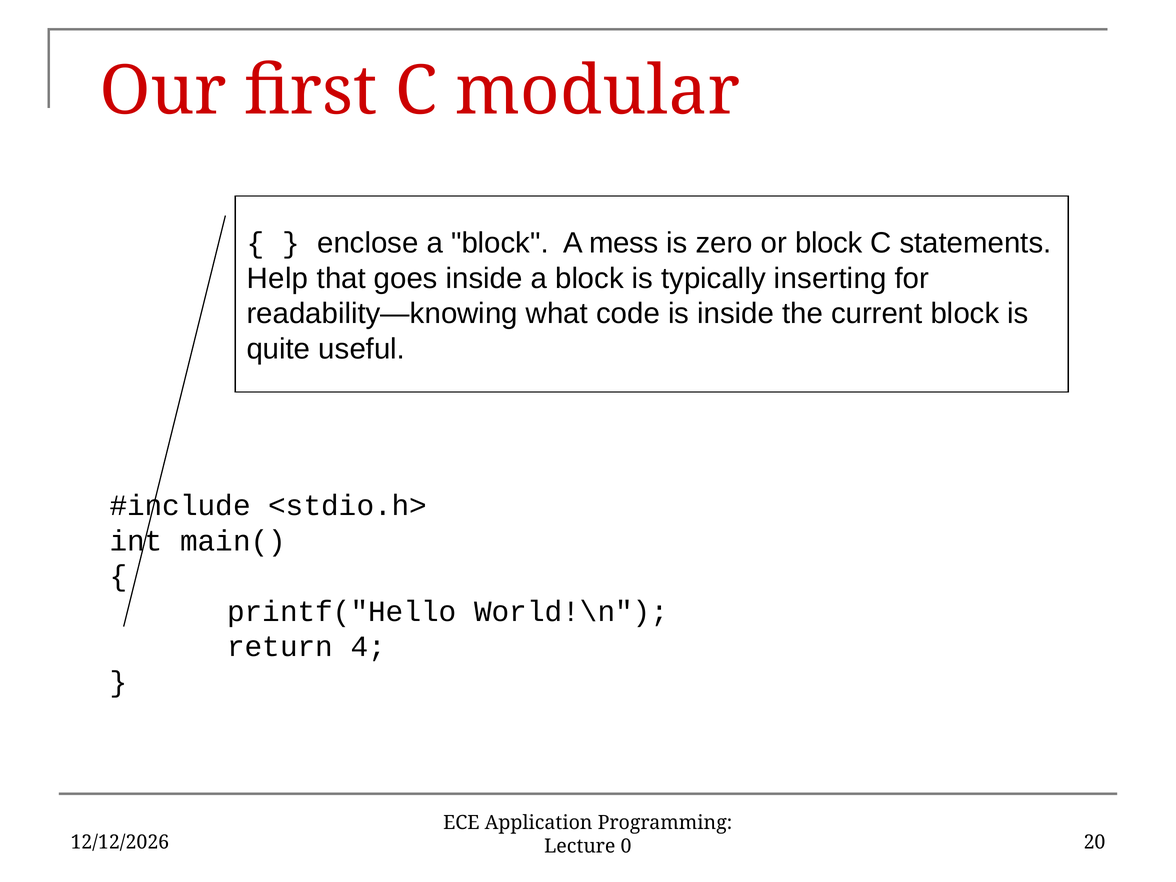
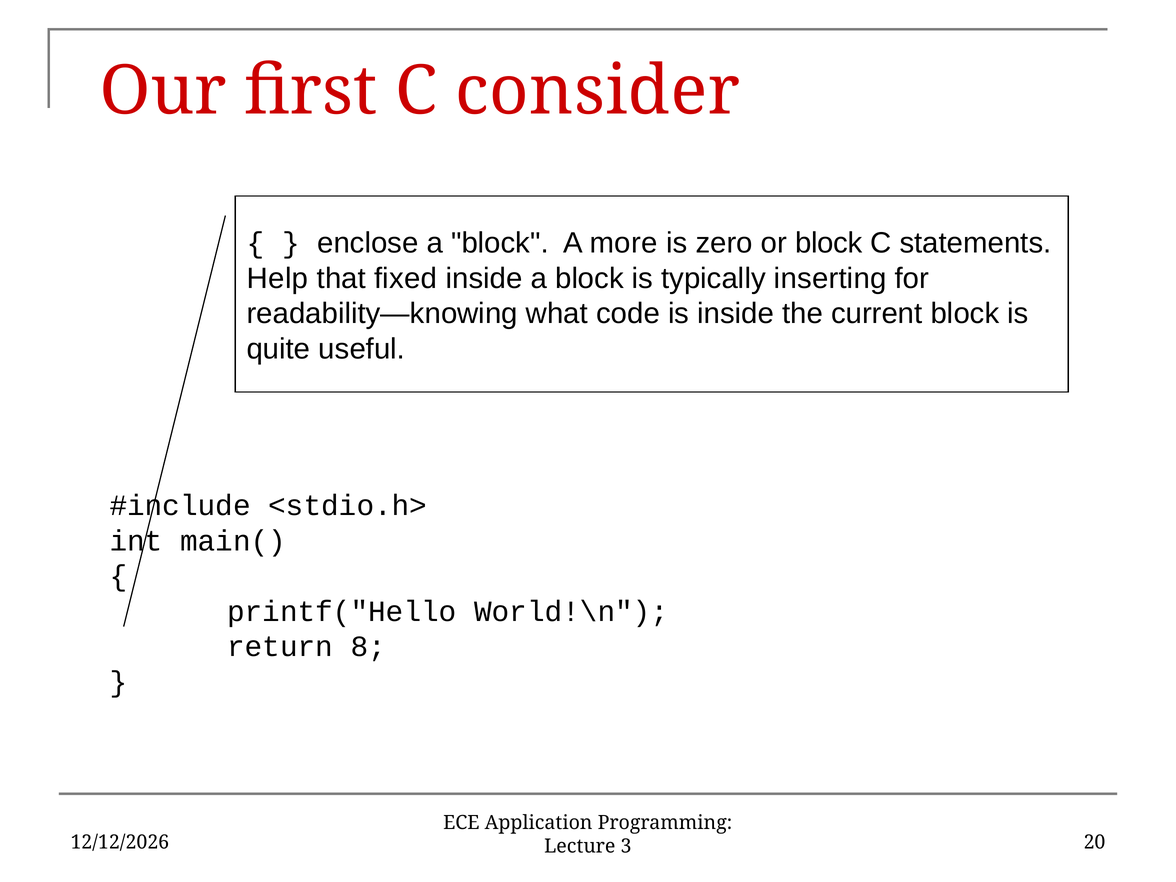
modular: modular -> consider
mess: mess -> more
goes: goes -> fixed
4: 4 -> 8
0: 0 -> 3
